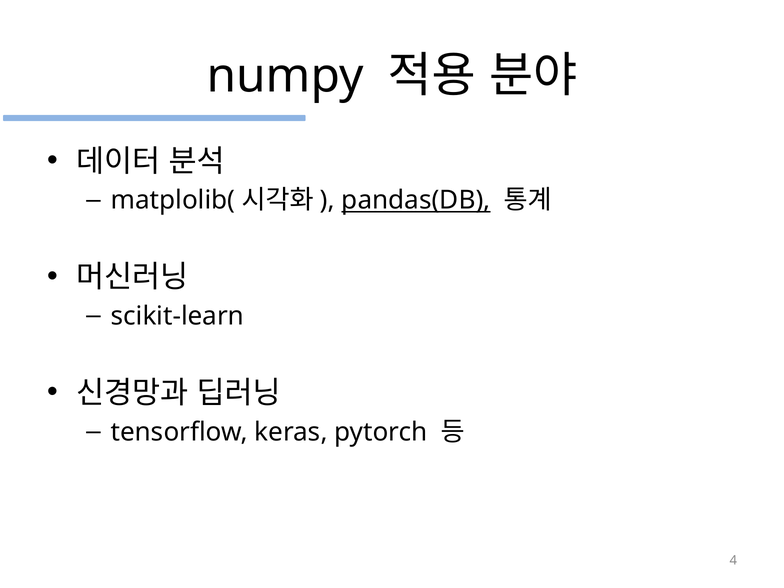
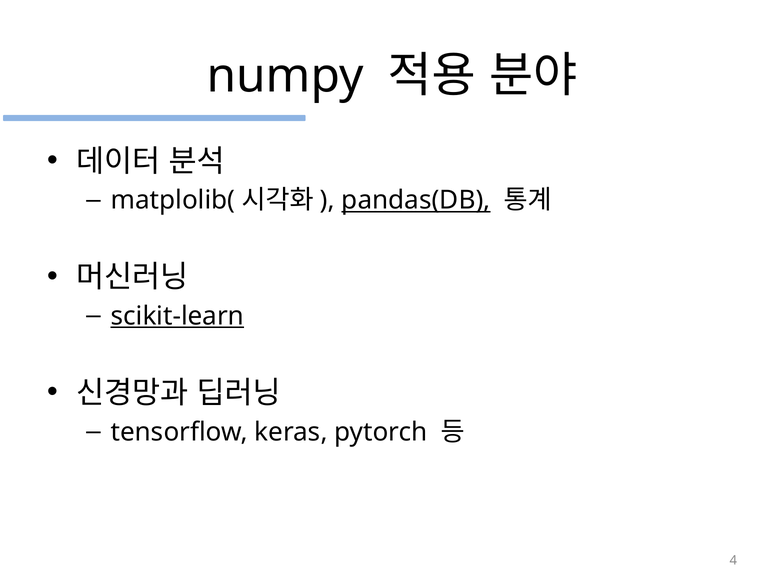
scikit-learn underline: none -> present
